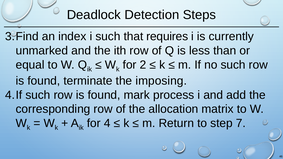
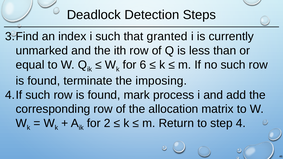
requires: requires -> granted
2: 2 -> 6
4: 4 -> 2
7: 7 -> 4
